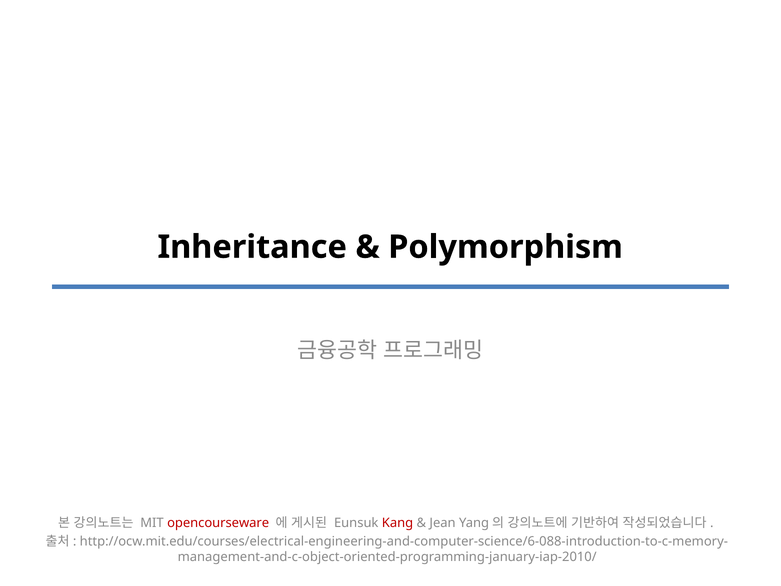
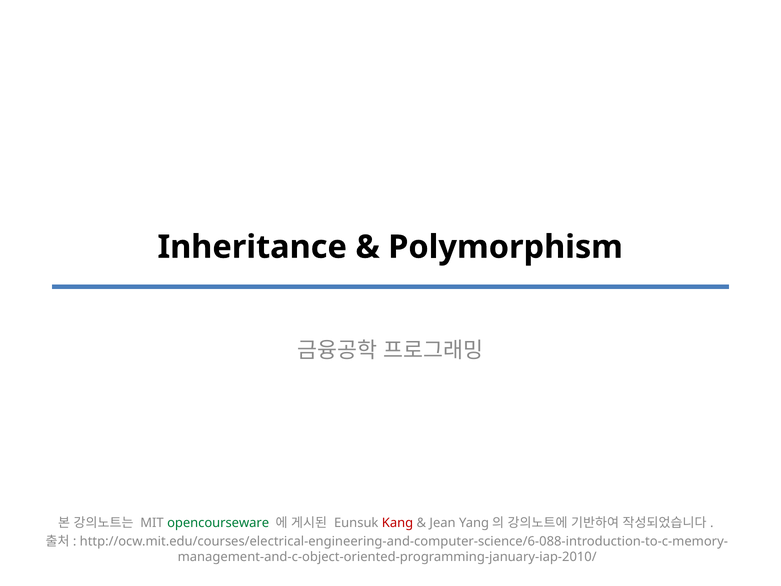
opencourseware colour: red -> green
